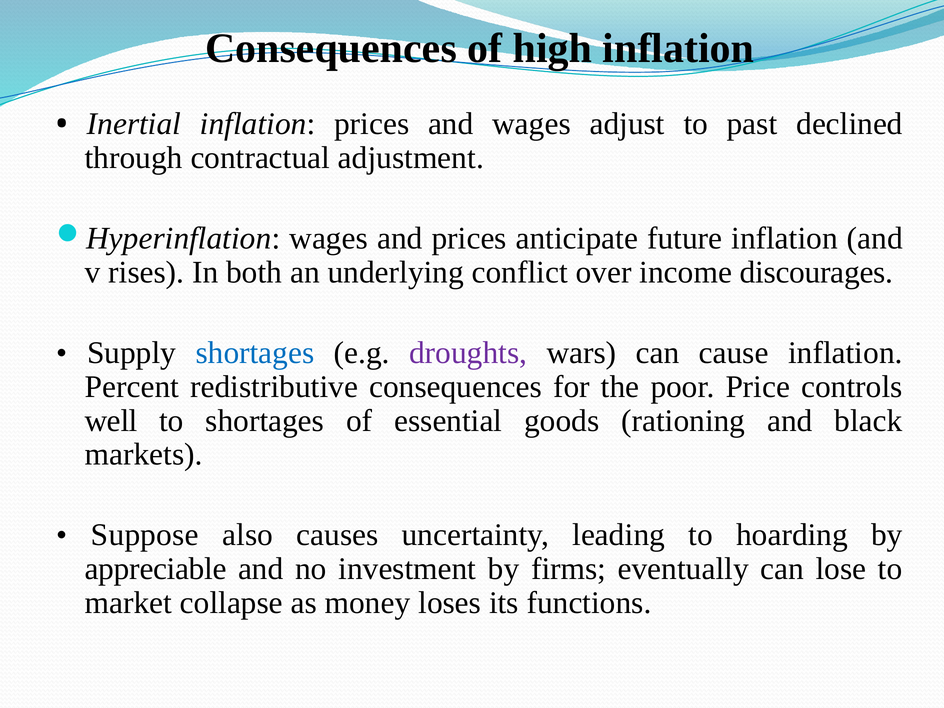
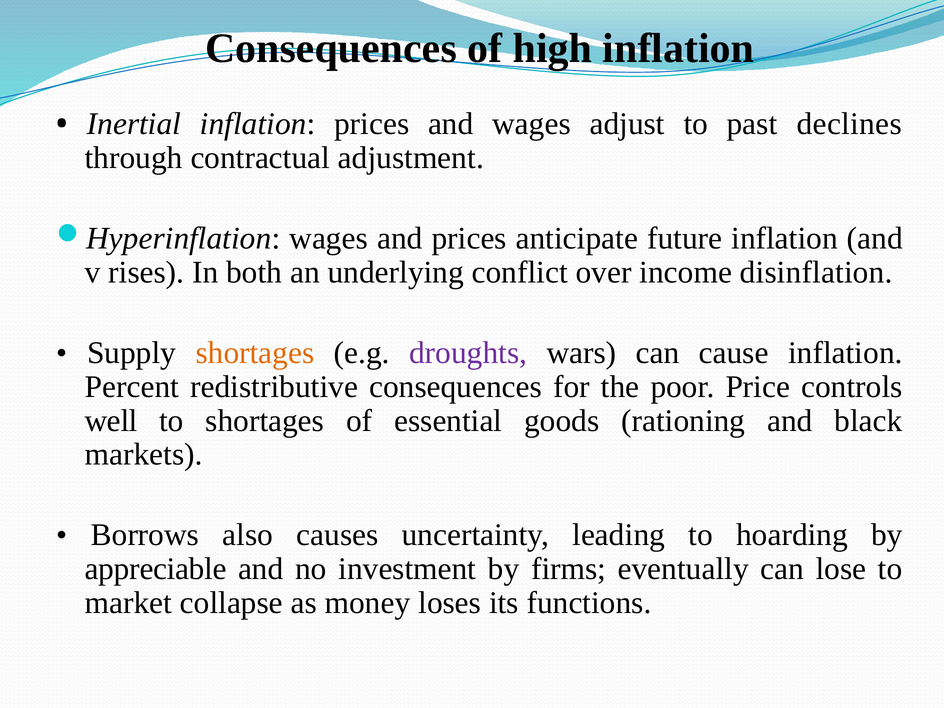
declined: declined -> declines
discourages: discourages -> disinflation
shortages at (255, 353) colour: blue -> orange
Suppose: Suppose -> Borrows
